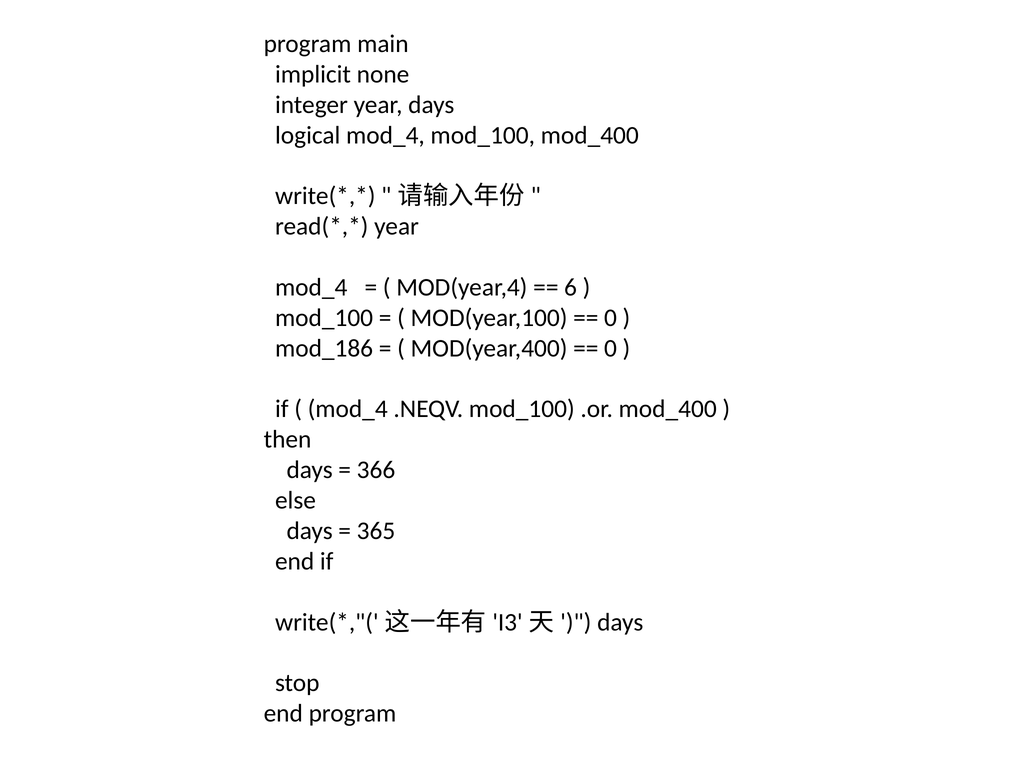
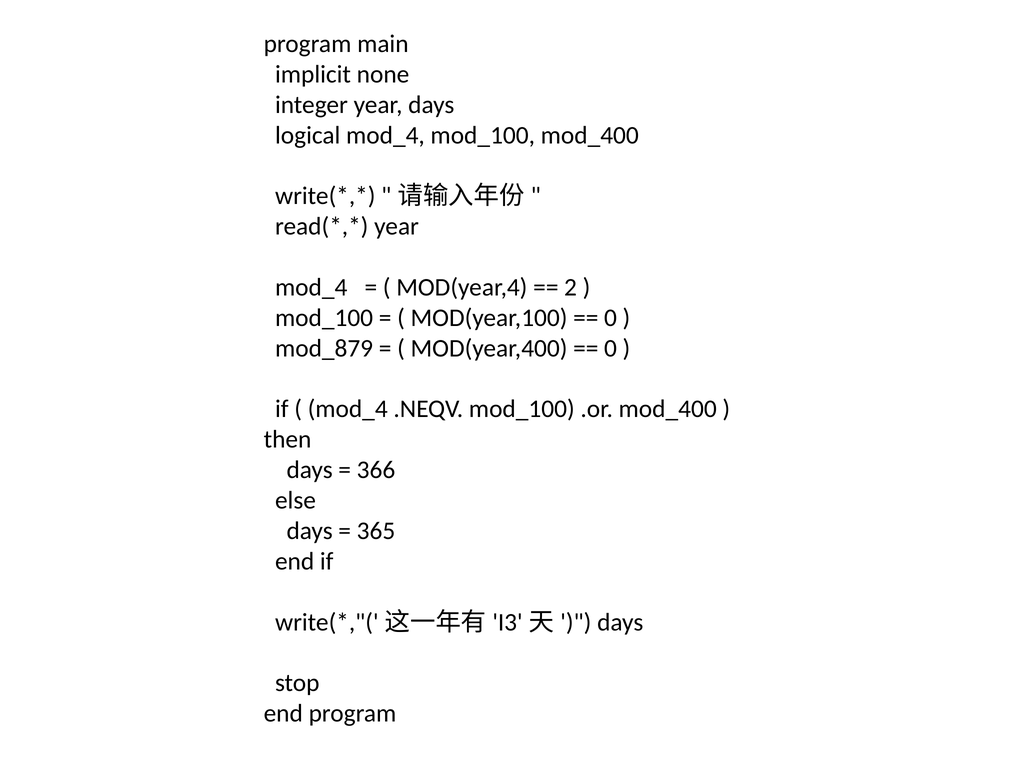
6: 6 -> 2
mod_186: mod_186 -> mod_879
